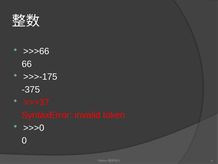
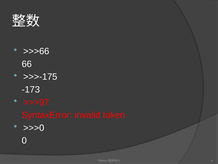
-375: -375 -> -173
>>>37: >>>37 -> >>>97
